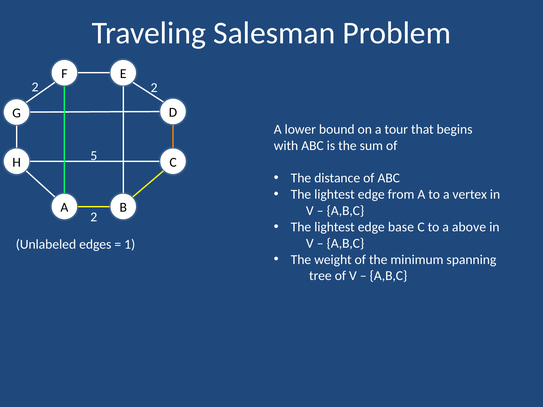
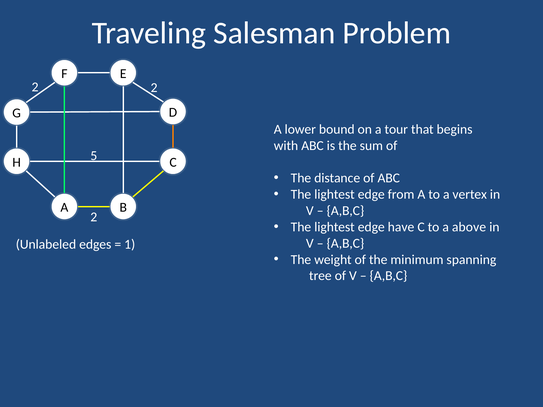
base: base -> have
